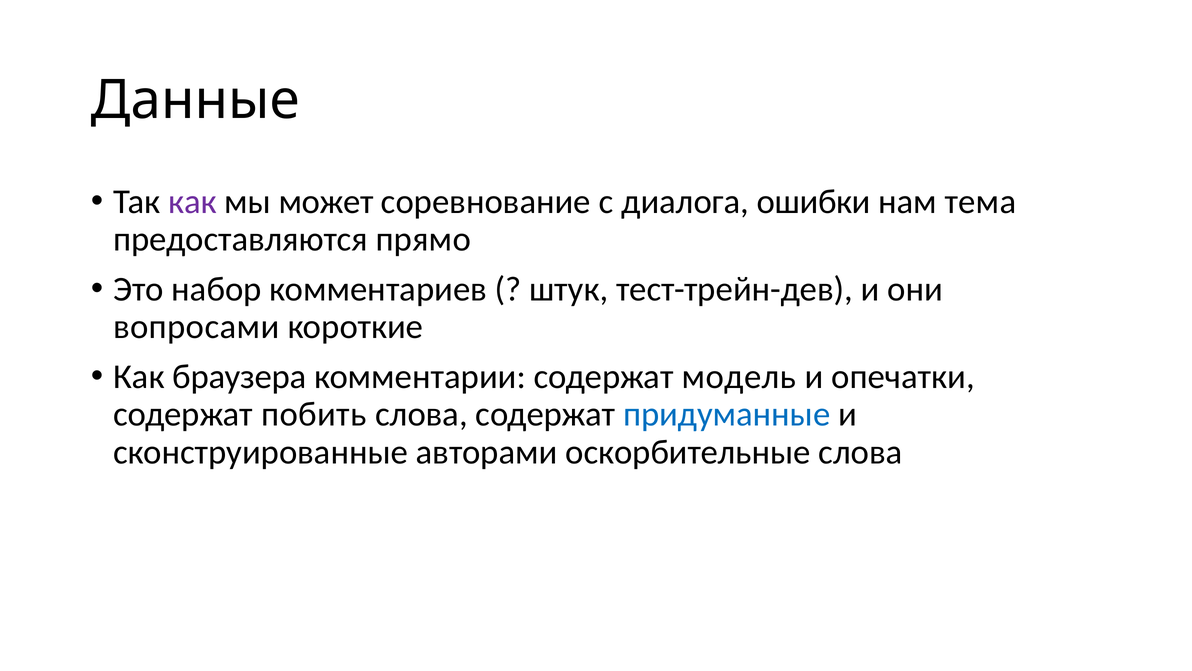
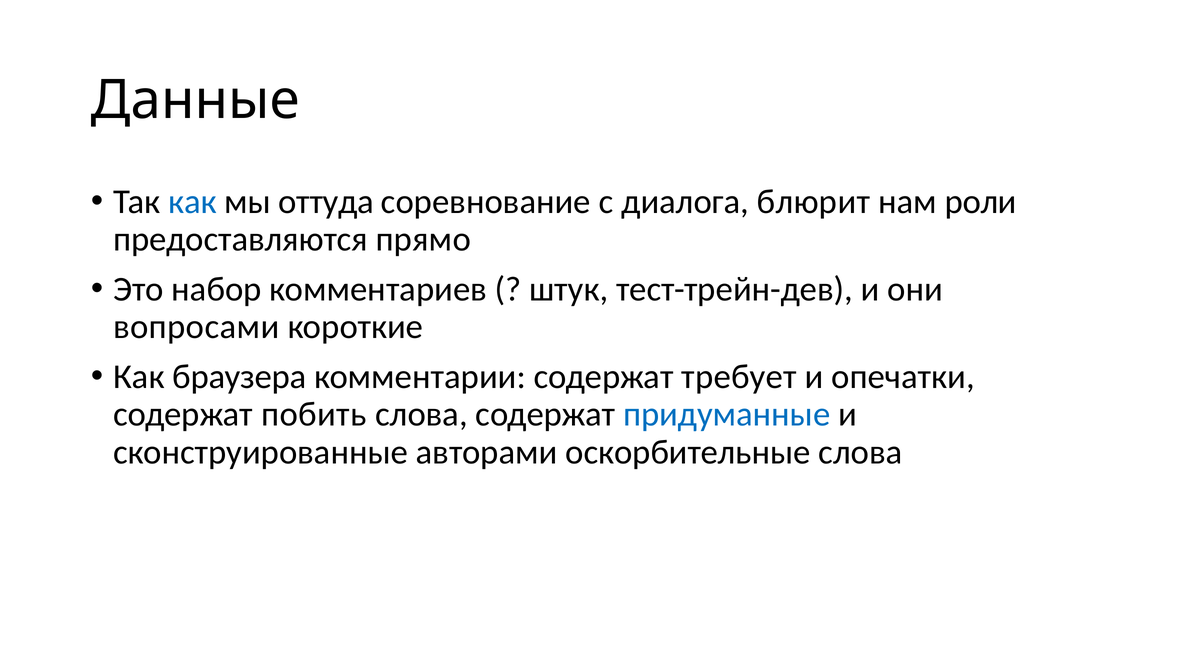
как at (192, 202) colour: purple -> blue
может: может -> оттуда
ошибки: ошибки -> блюрит
тема: тема -> роли
модель: модель -> требует
